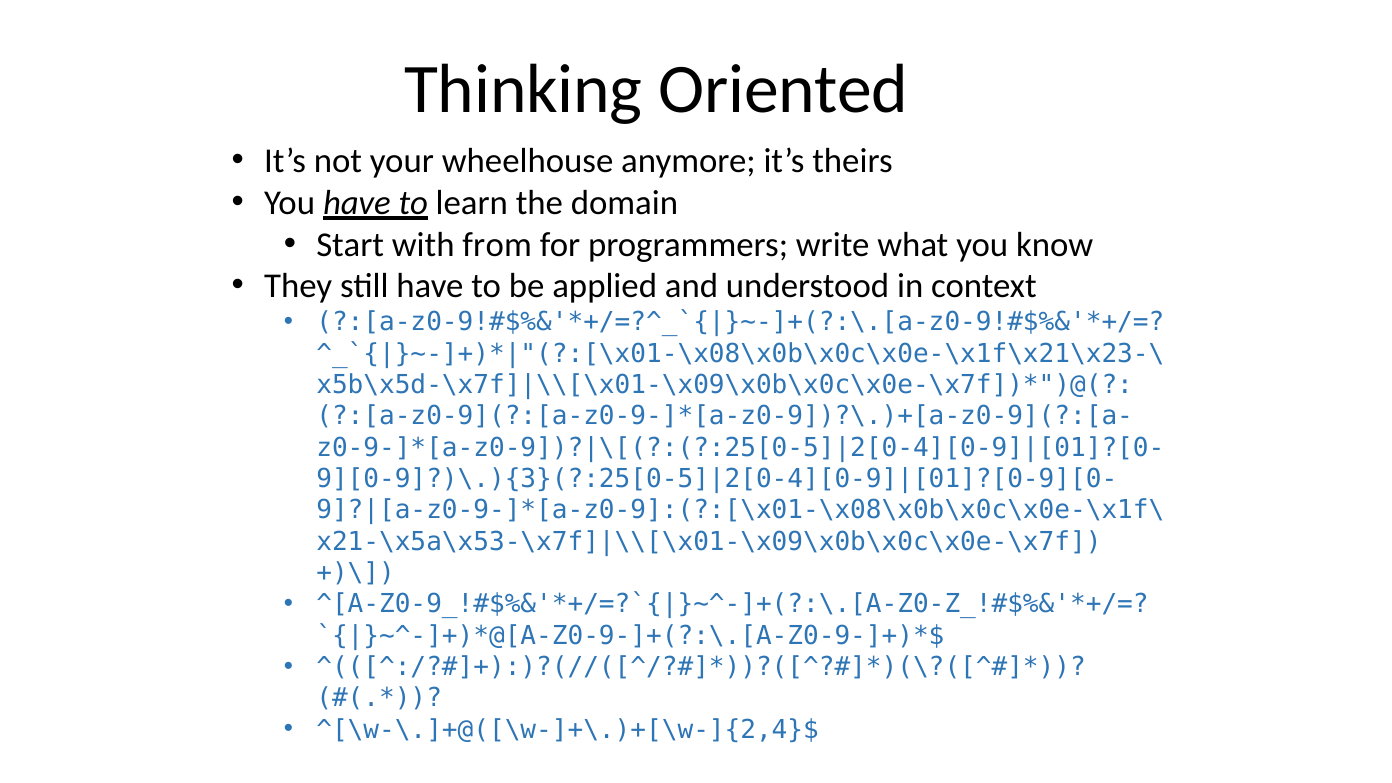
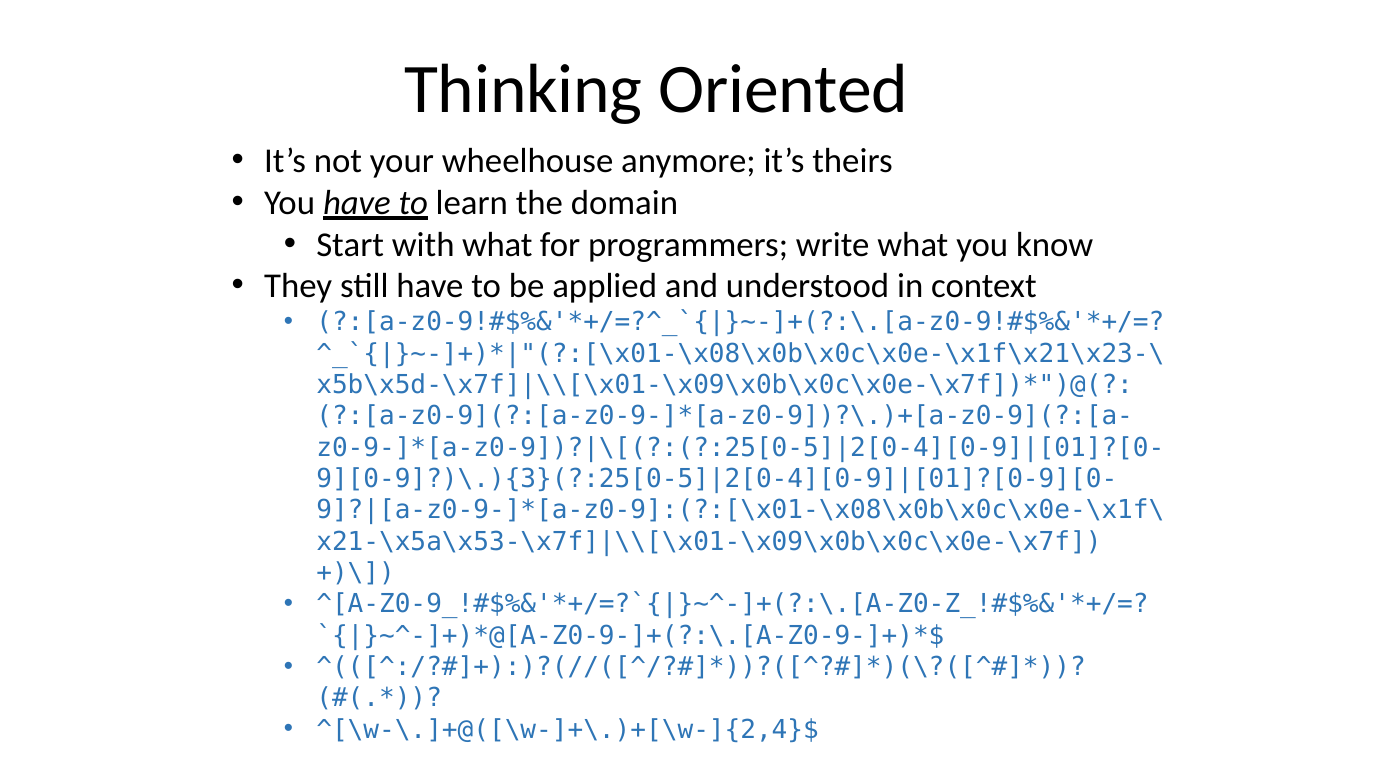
with from: from -> what
